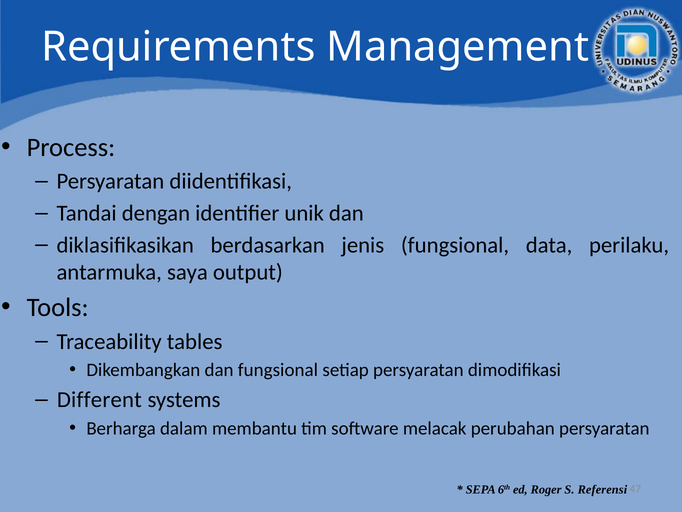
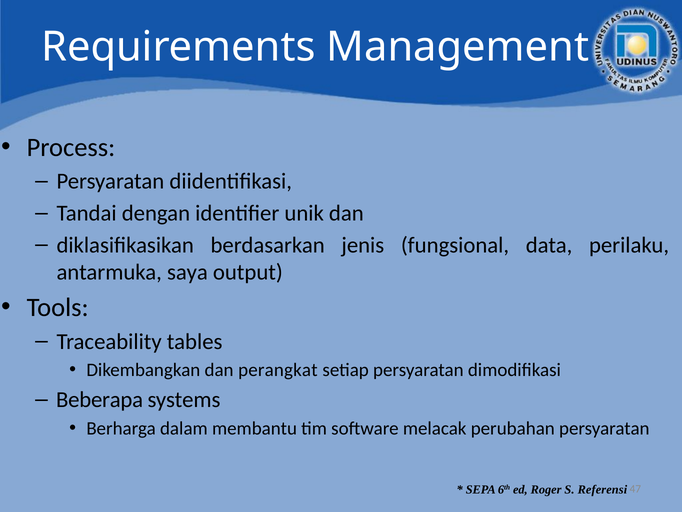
dan fungsional: fungsional -> perangkat
Different: Different -> Beberapa
